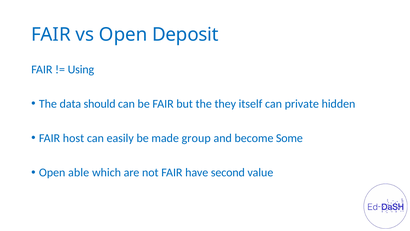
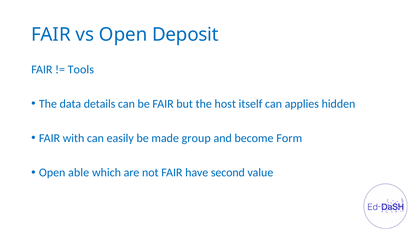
Using: Using -> Tools
should: should -> details
they: they -> host
private: private -> applies
host: host -> with
Some: Some -> Form
